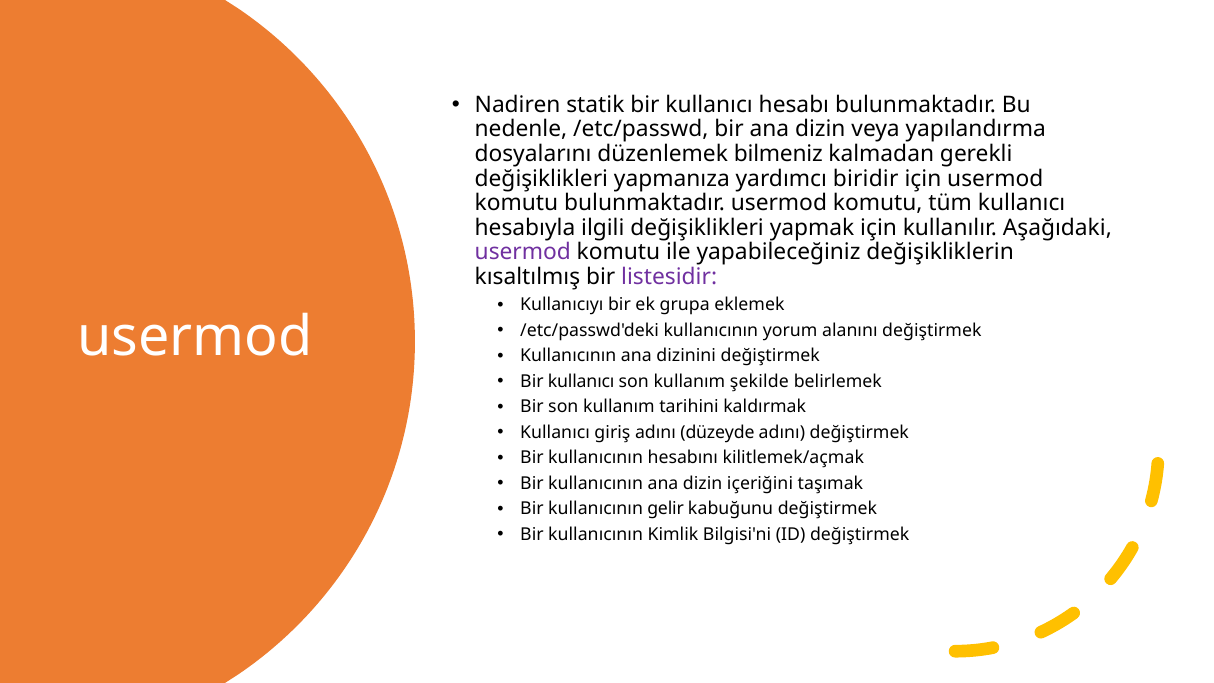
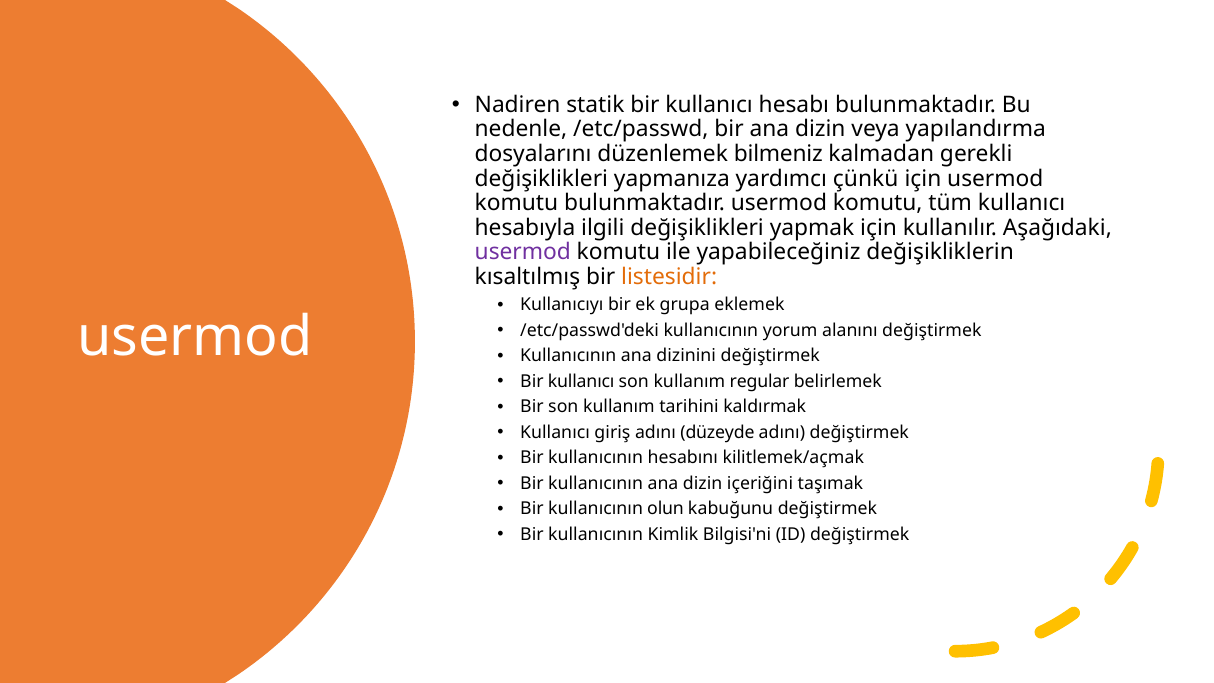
biridir: biridir -> çünkü
listesidir colour: purple -> orange
şekilde: şekilde -> regular
gelir: gelir -> olun
